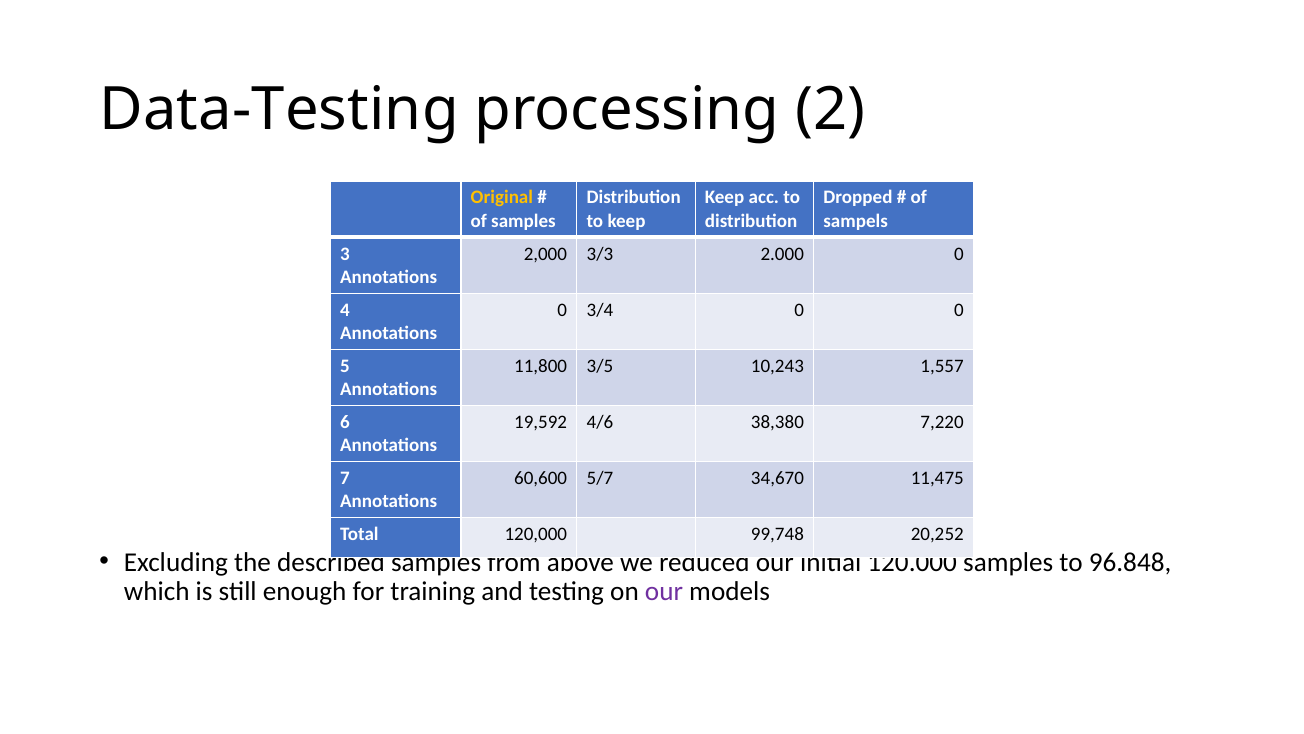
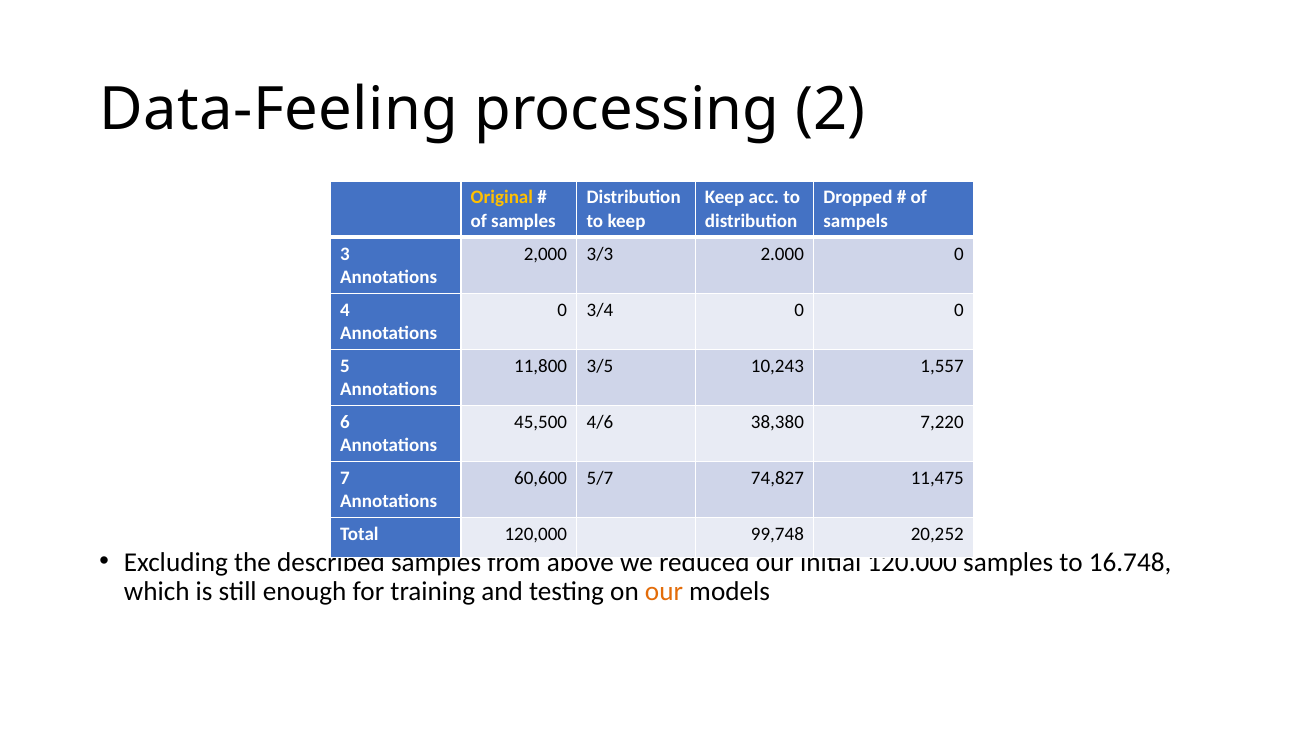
Data-Testing: Data-Testing -> Data-Feeling
19,592: 19,592 -> 45,500
34,670: 34,670 -> 74,827
96.848: 96.848 -> 16.748
our at (664, 591) colour: purple -> orange
